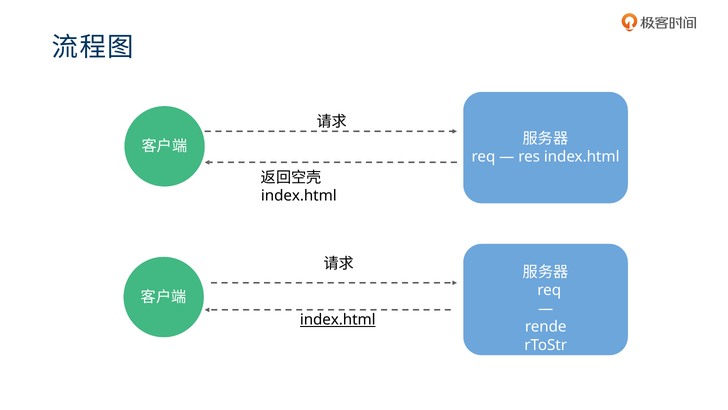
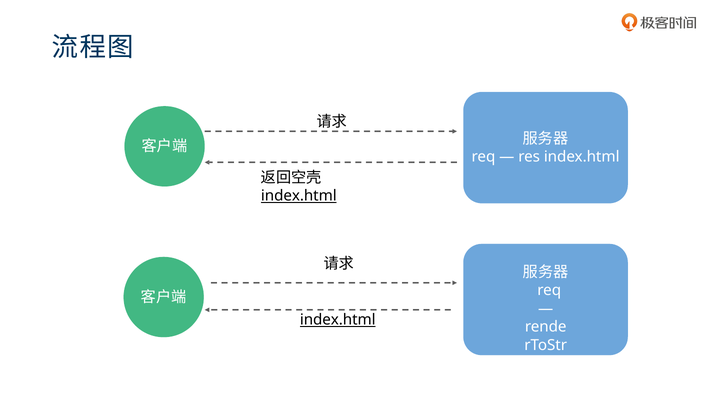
index.html at (299, 196) underline: none -> present
